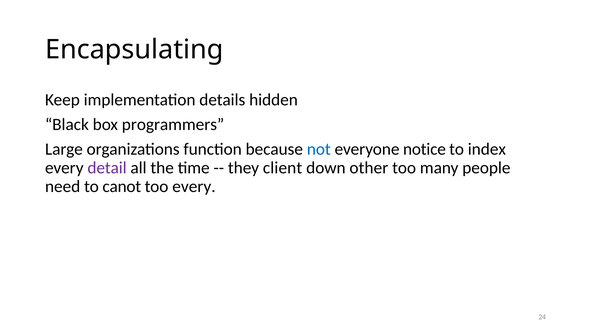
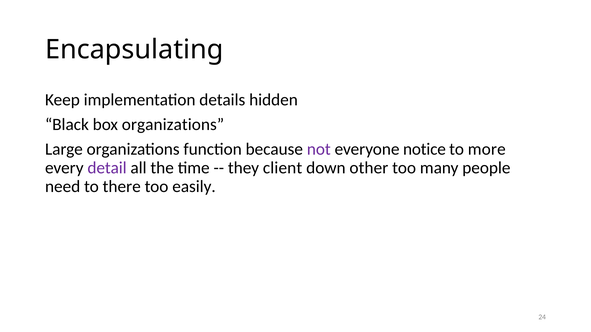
box programmers: programmers -> organizations
not colour: blue -> purple
index: index -> more
canot: canot -> there
too every: every -> easily
